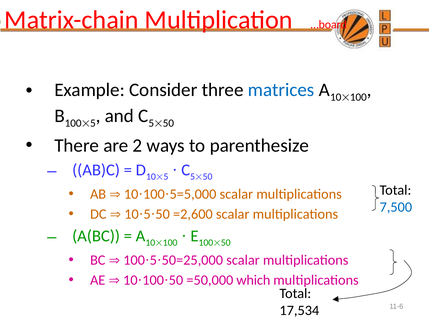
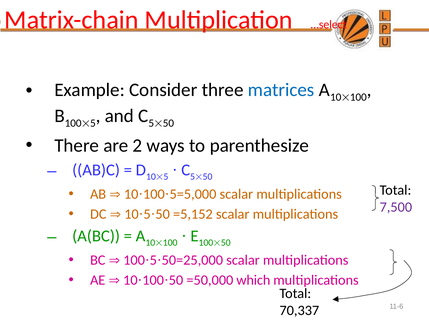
…board: …board -> …select
7,500 colour: blue -> purple
=2,600: =2,600 -> =5,152
17,534: 17,534 -> 70,337
